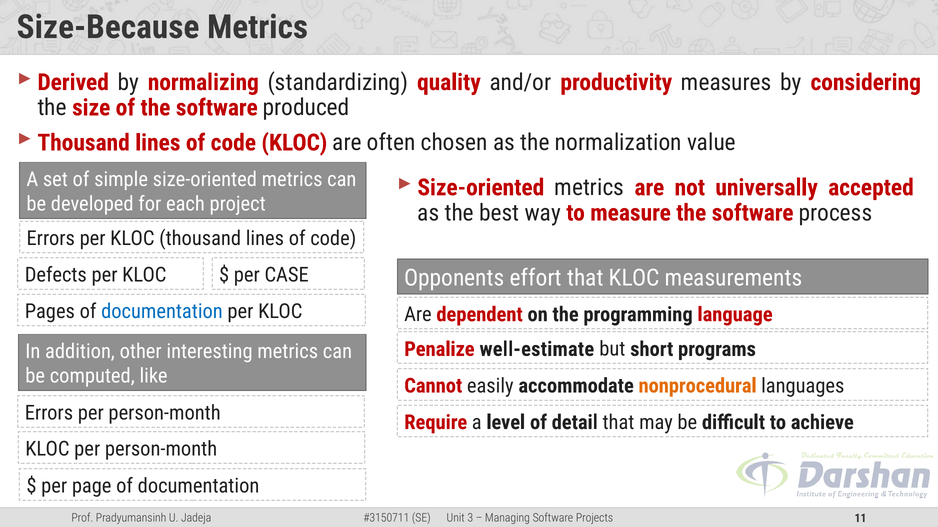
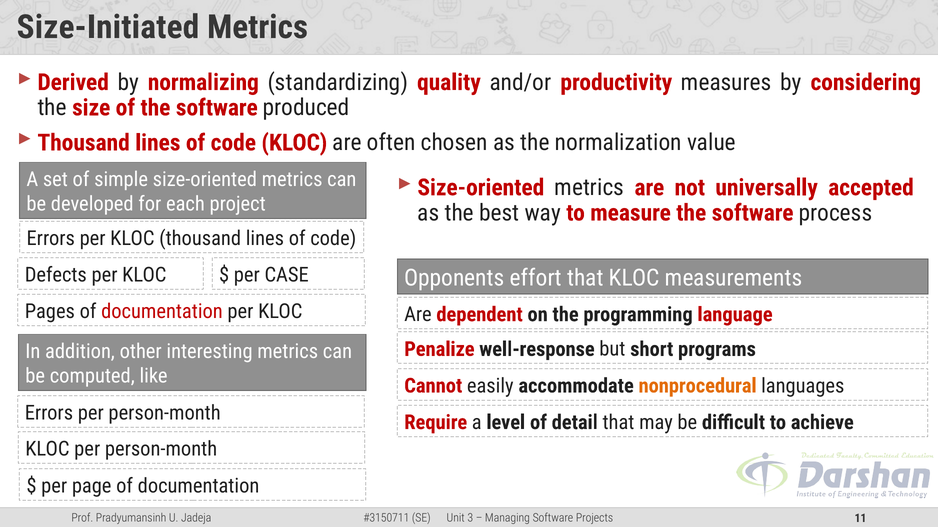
Size-Because: Size-Because -> Size-Initiated
documentation at (162, 312) colour: blue -> red
well-estimate: well-estimate -> well-response
